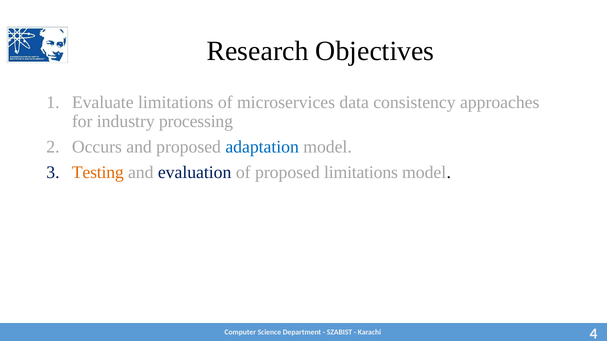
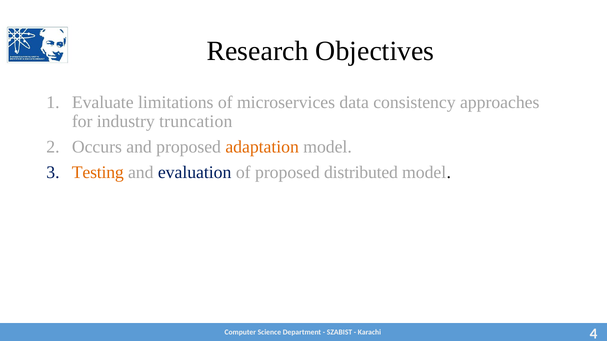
processing: processing -> truncation
adaptation colour: blue -> orange
proposed limitations: limitations -> distributed
